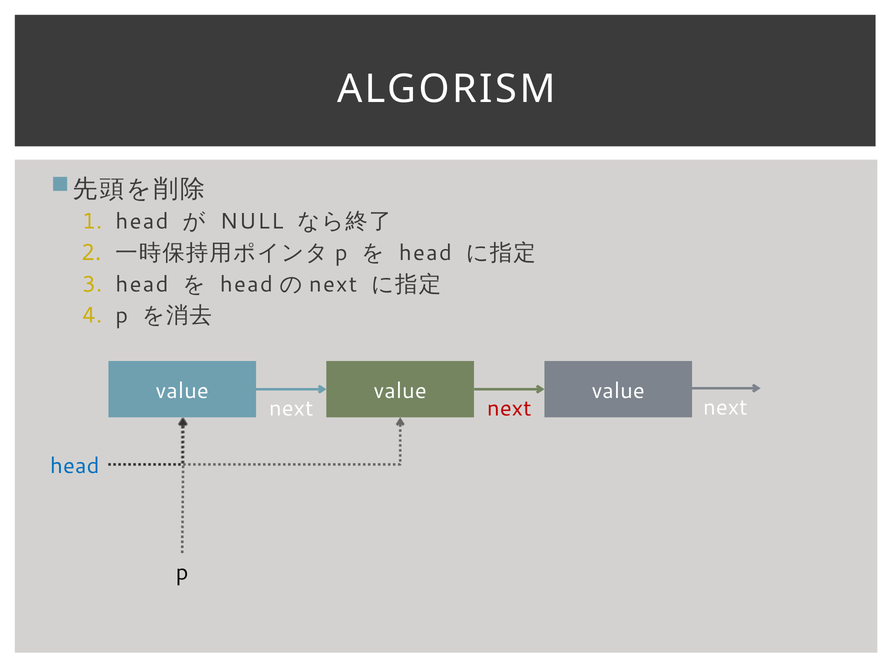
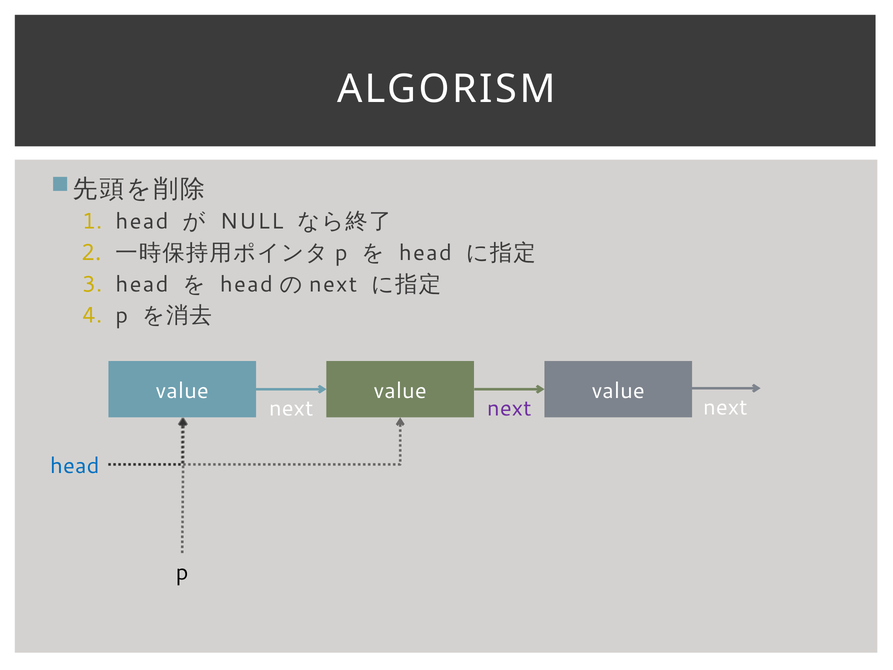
next at (509, 408) colour: red -> purple
